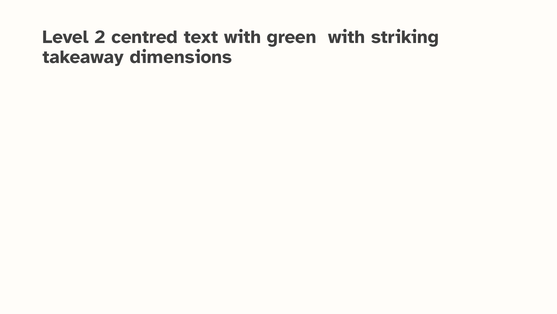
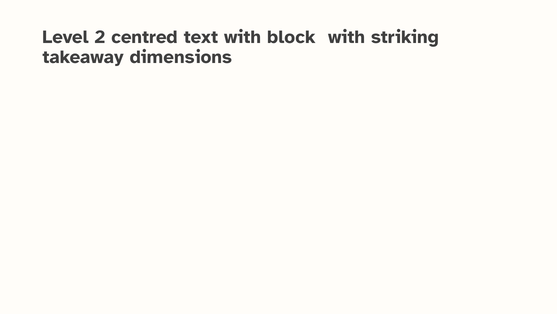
green: green -> block
